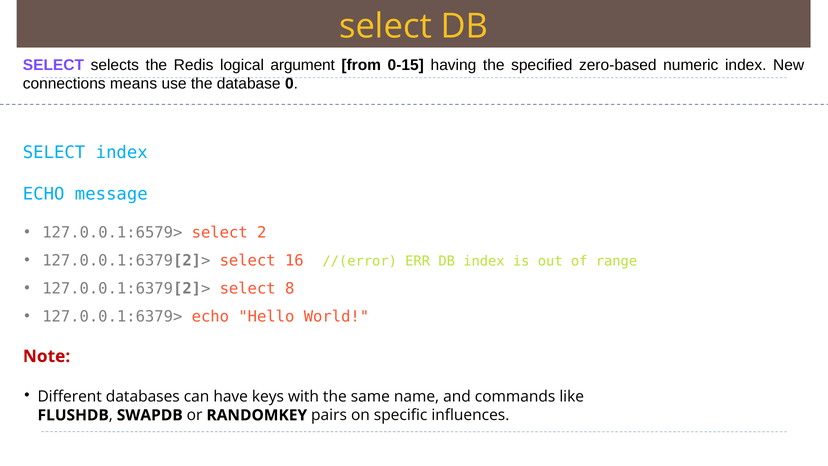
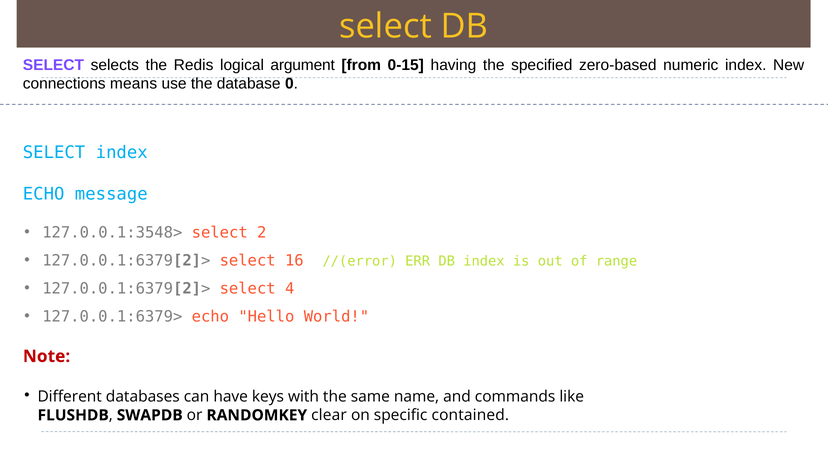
127.0.0.1:6579>: 127.0.0.1:6579> -> 127.0.0.1:3548>
8: 8 -> 4
pairs: pairs -> clear
influences: influences -> contained
